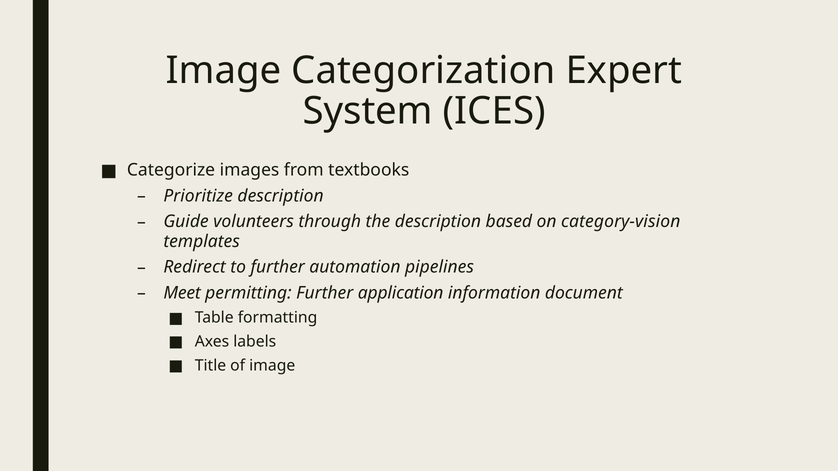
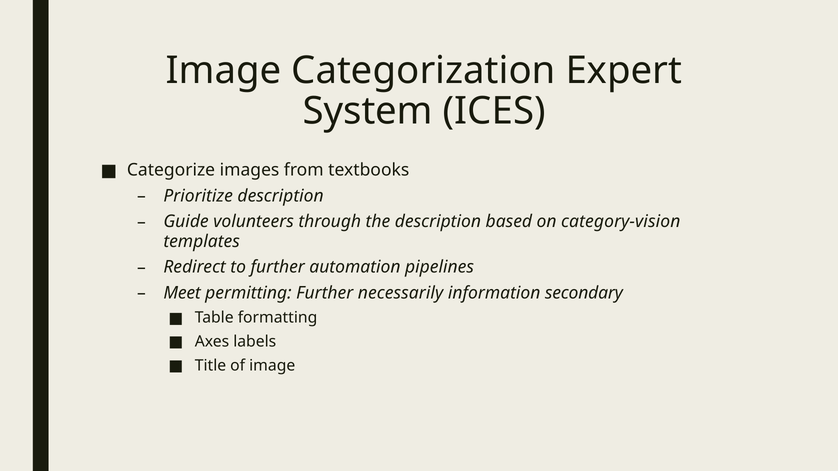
application: application -> necessarily
document: document -> secondary
